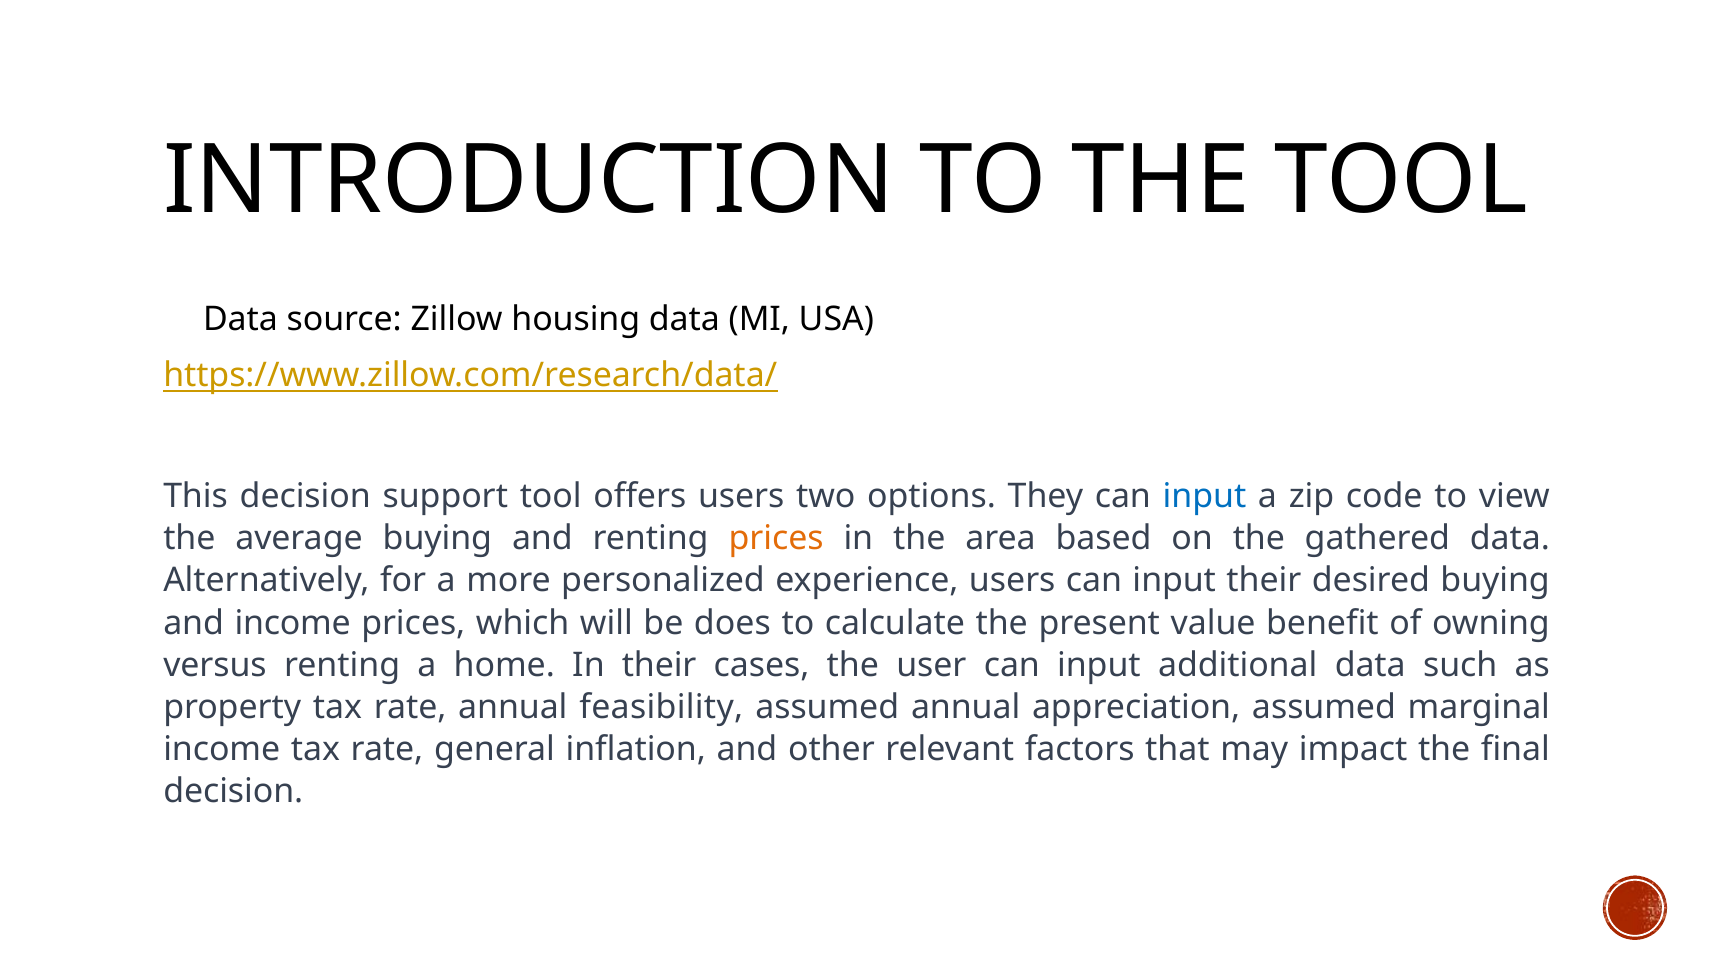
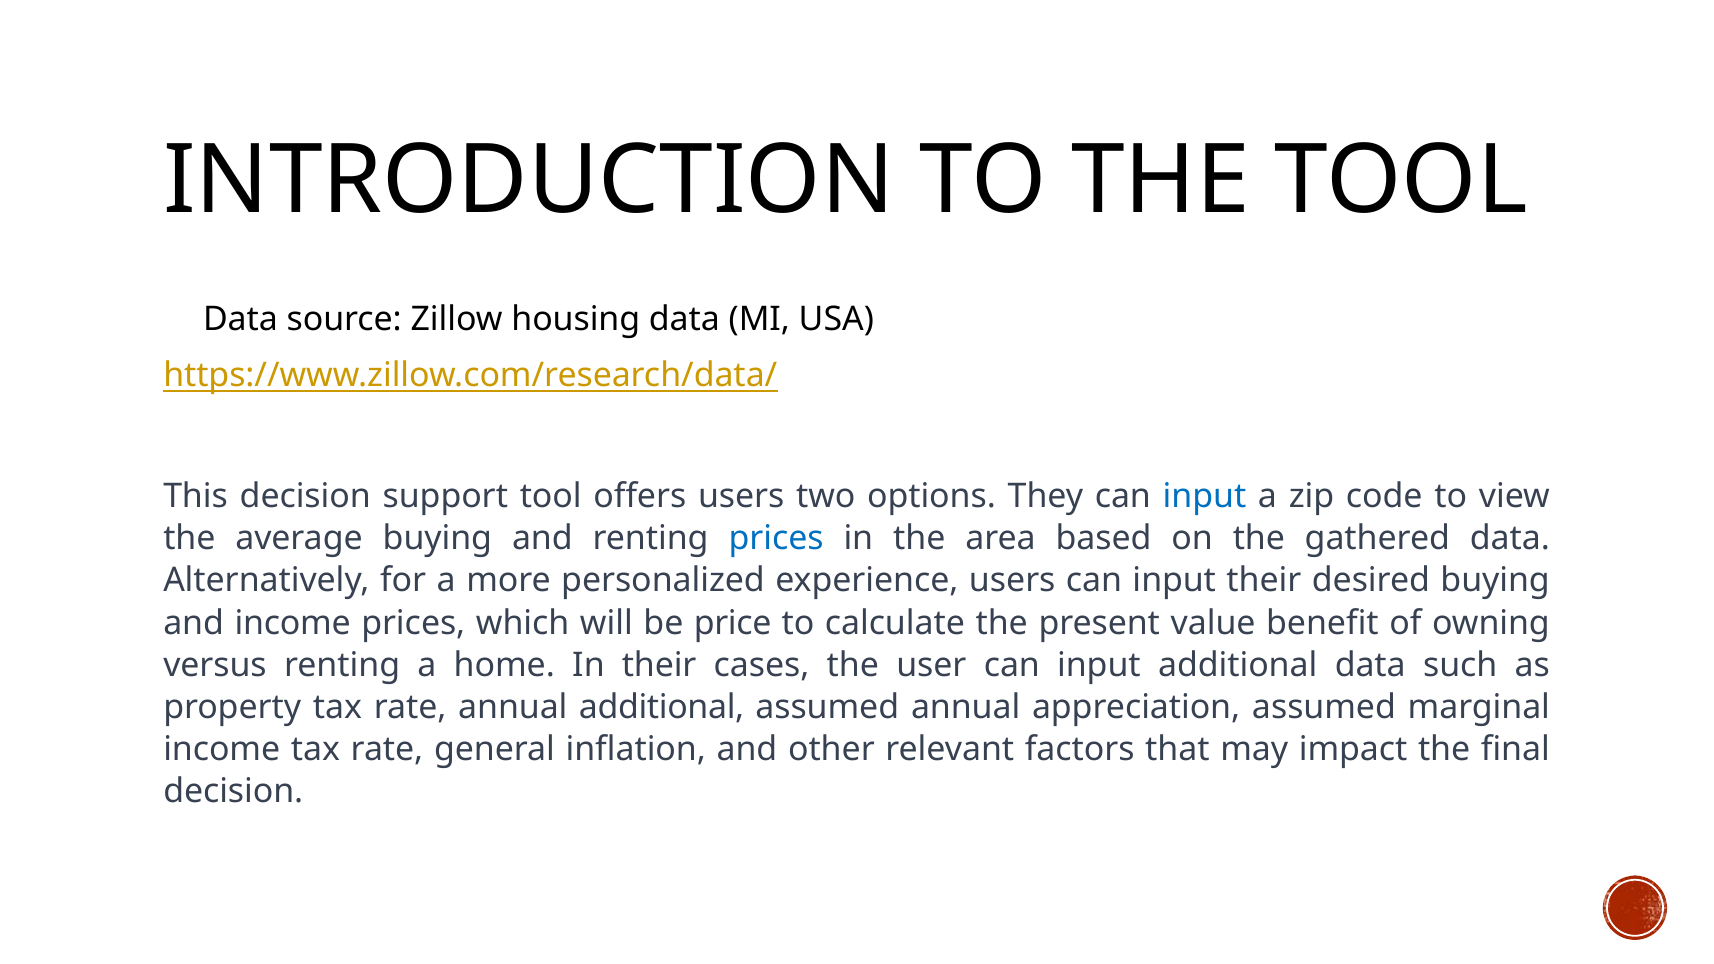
prices at (776, 539) colour: orange -> blue
does: does -> price
annual feasibility: feasibility -> additional
